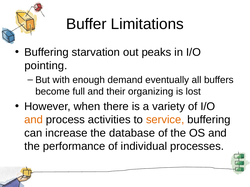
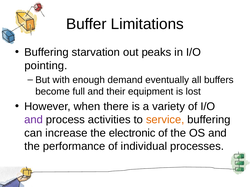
organizing: organizing -> equipment
and at (34, 120) colour: orange -> purple
database: database -> electronic
